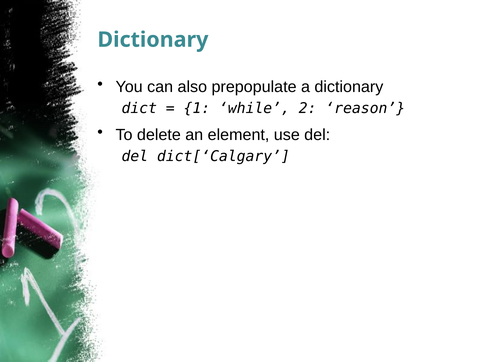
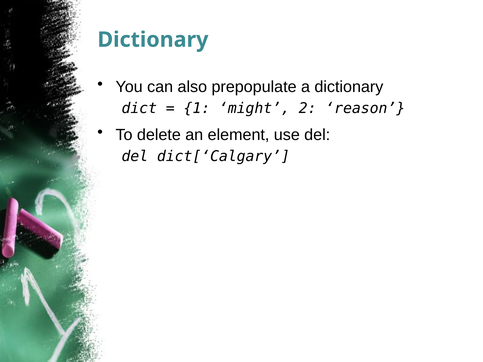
while: while -> might
